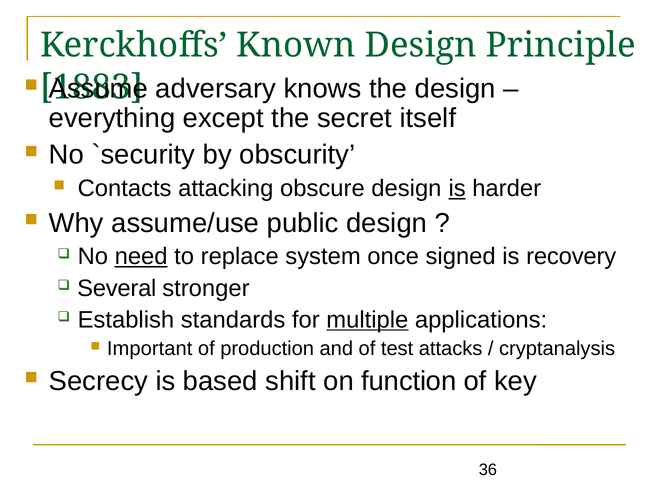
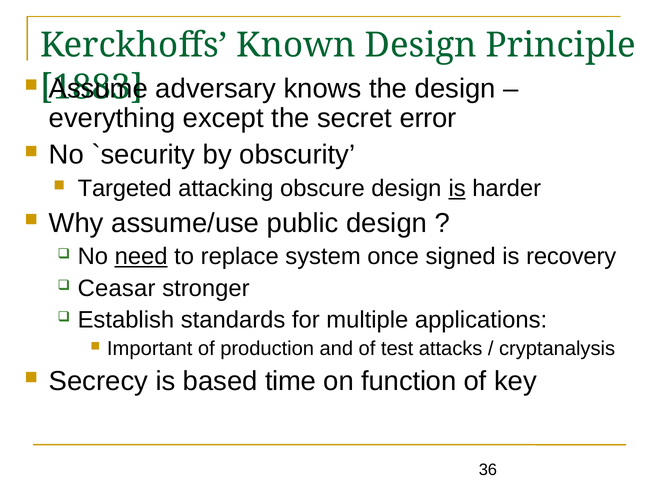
itself: itself -> error
Contacts: Contacts -> Targeted
Several: Several -> Ceasar
multiple underline: present -> none
shift: shift -> time
